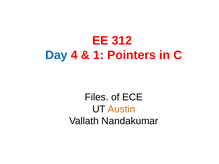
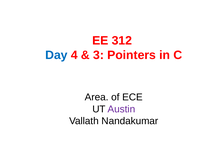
1: 1 -> 3
Files: Files -> Area
Austin colour: orange -> purple
